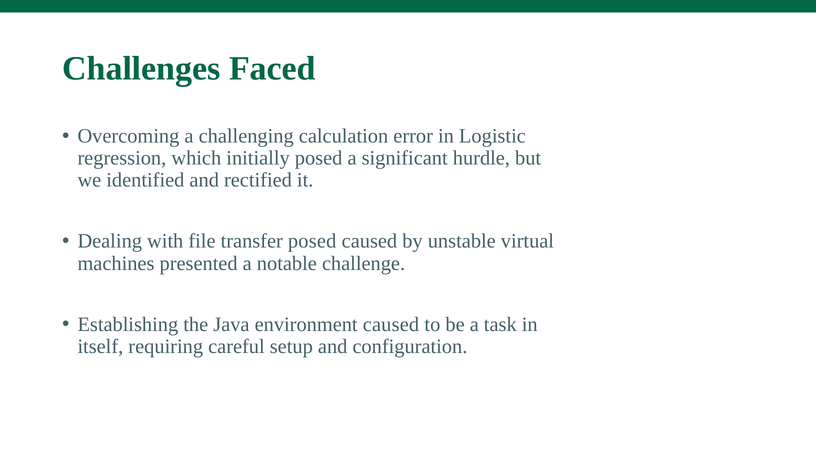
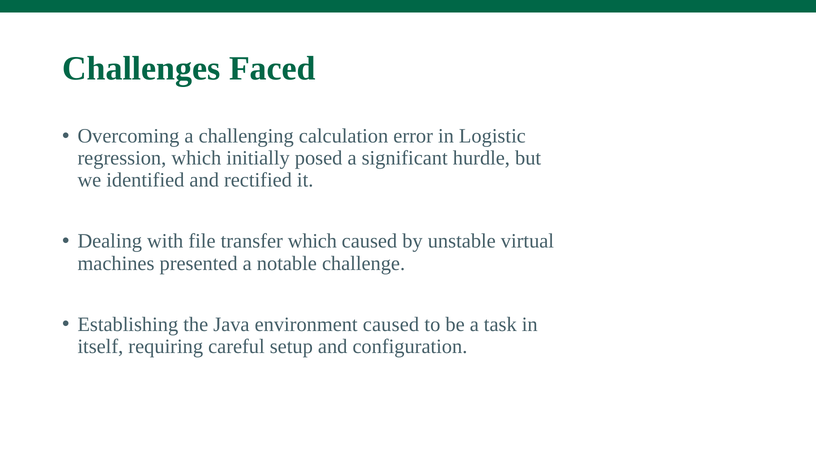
transfer posed: posed -> which
